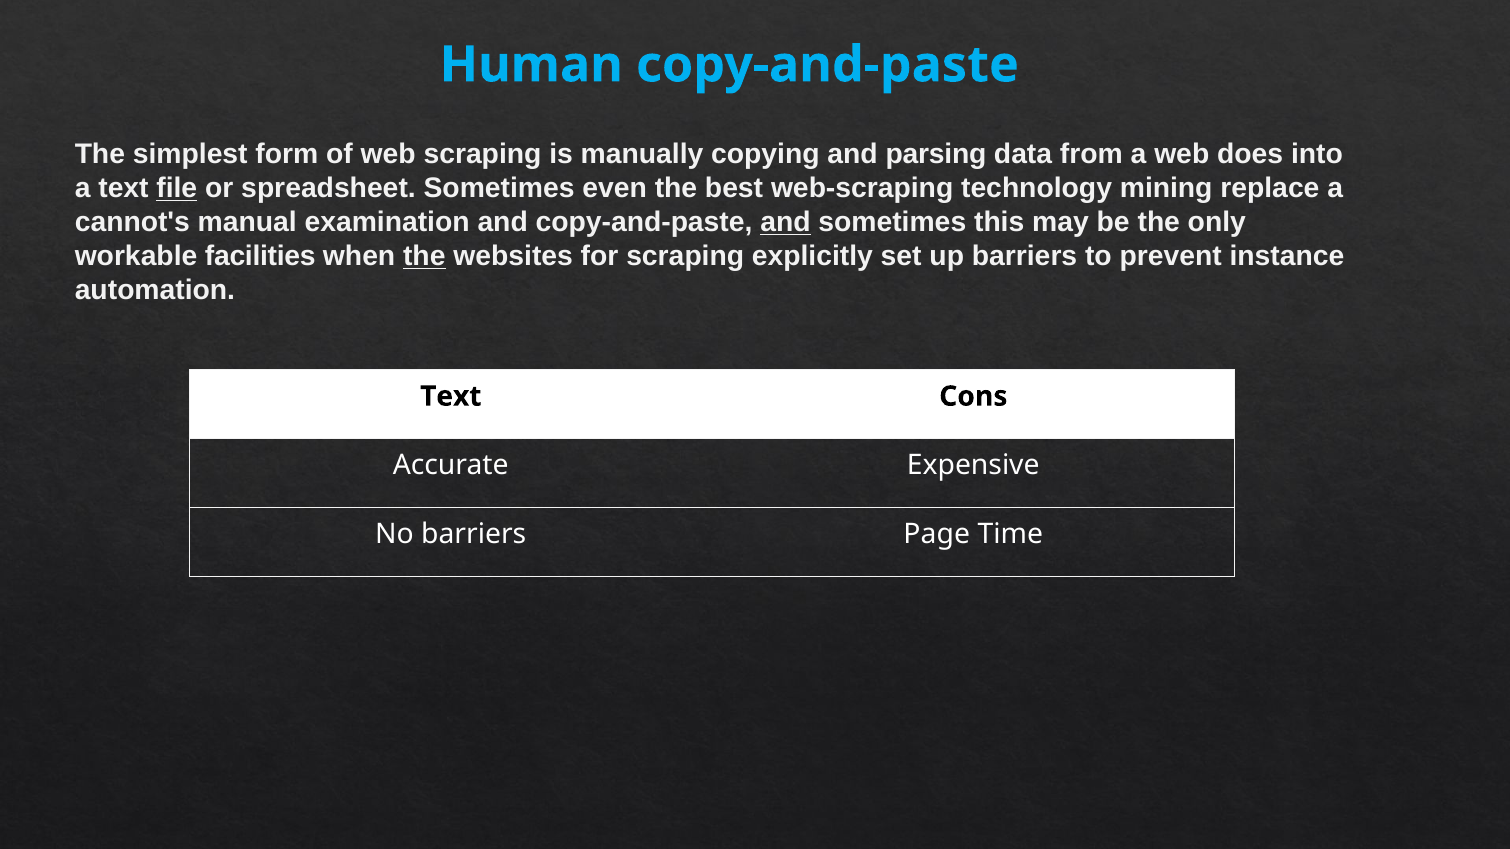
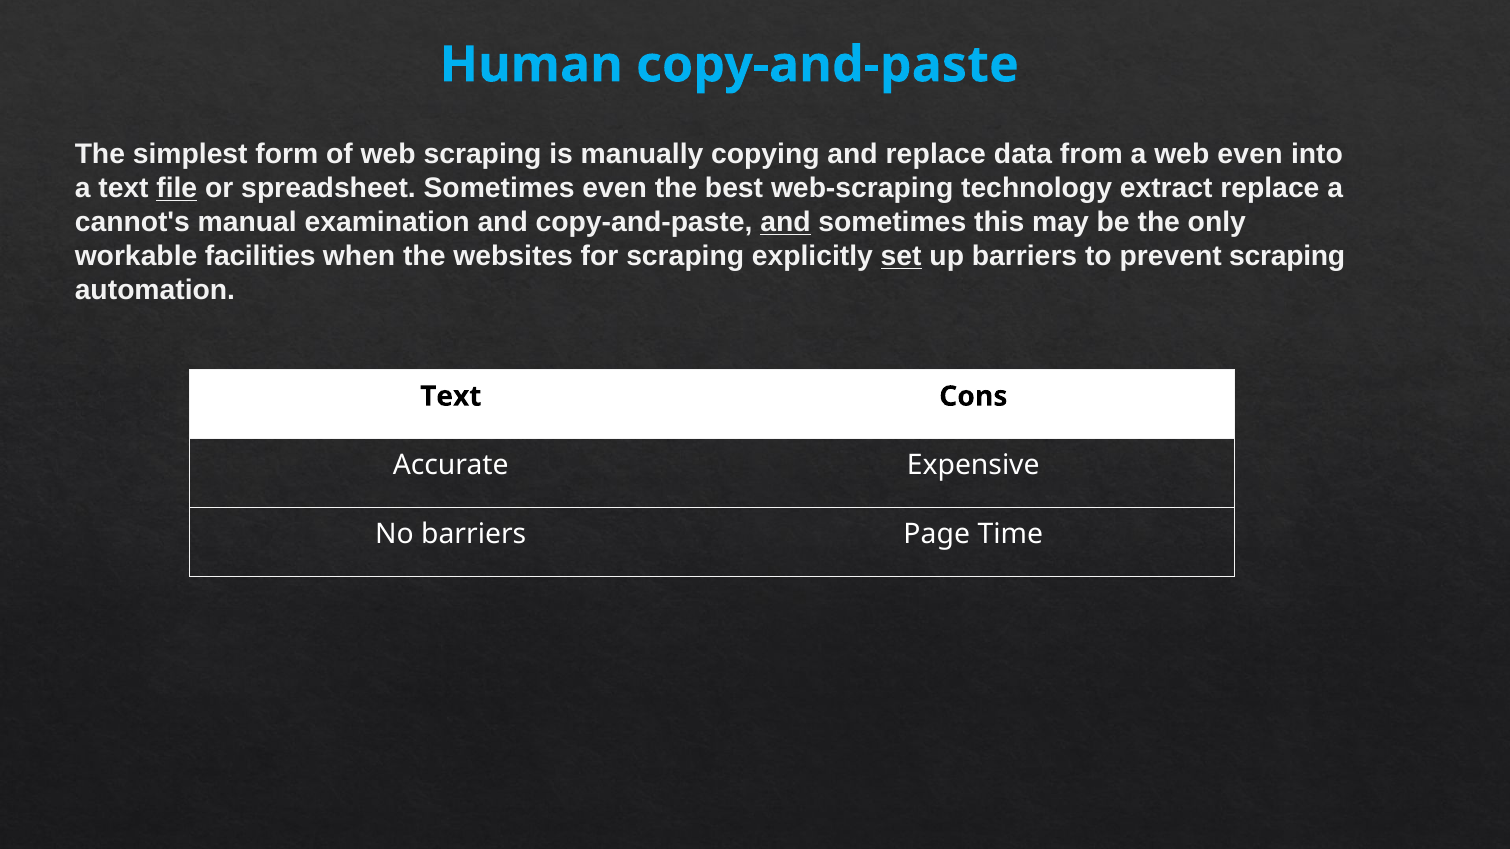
and parsing: parsing -> replace
web does: does -> even
mining: mining -> extract
the at (424, 256) underline: present -> none
set underline: none -> present
prevent instance: instance -> scraping
